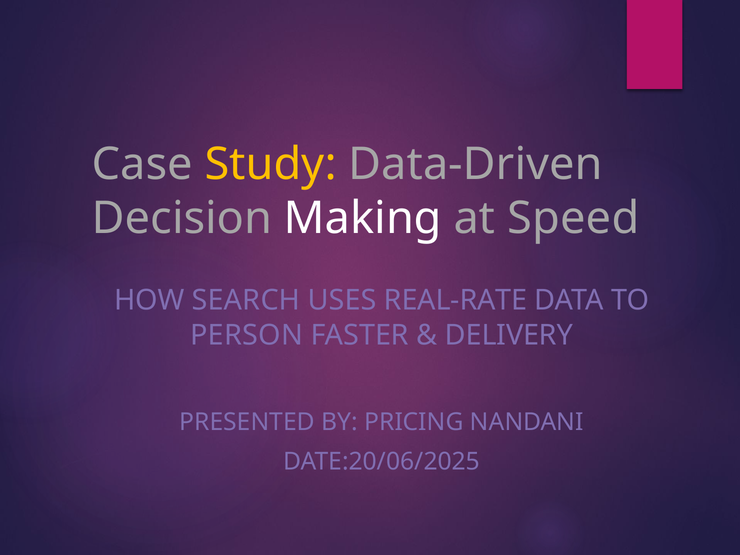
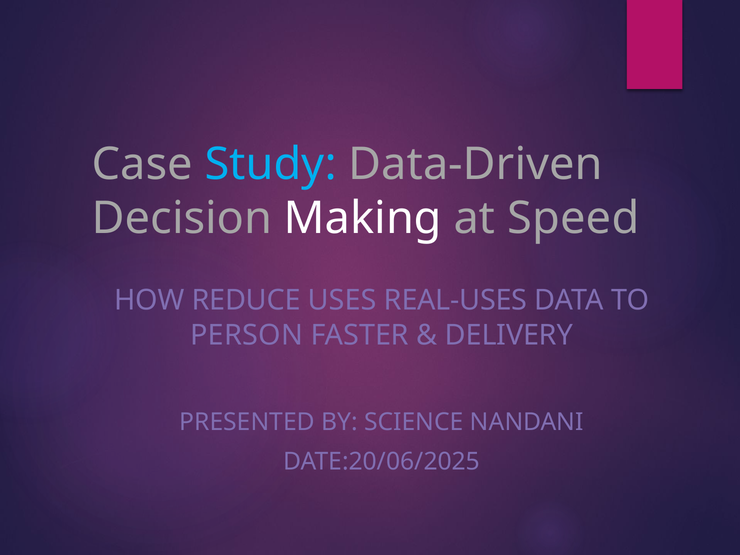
Study colour: yellow -> light blue
SEARCH: SEARCH -> REDUCE
REAL-RATE: REAL-RATE -> REAL-USES
PRICING: PRICING -> SCIENCE
